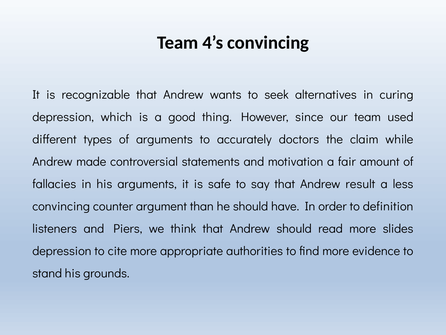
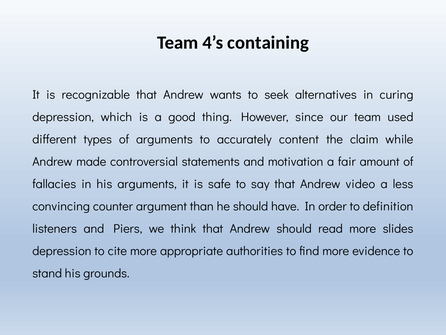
4’s convincing: convincing -> containing
doctors: doctors -> content
result: result -> video
